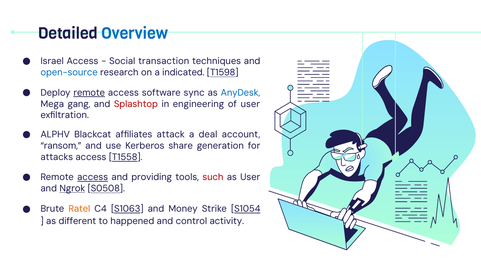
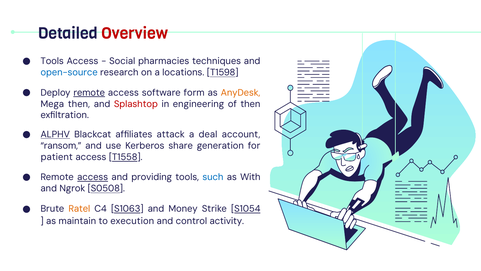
Overview colour: blue -> red
Israel at (52, 61): Israel -> Tools
transaction: transaction -> pharmacies
indicated: indicated -> locations
sync: sync -> form
AnyDesk colour: blue -> orange
Mega gang: gang -> then
of user: user -> then
ALPHV underline: none -> present
attacks: attacks -> patient
such colour: red -> blue
as User: User -> With
Ngrok underline: present -> none
different: different -> maintain
happened: happened -> execution
